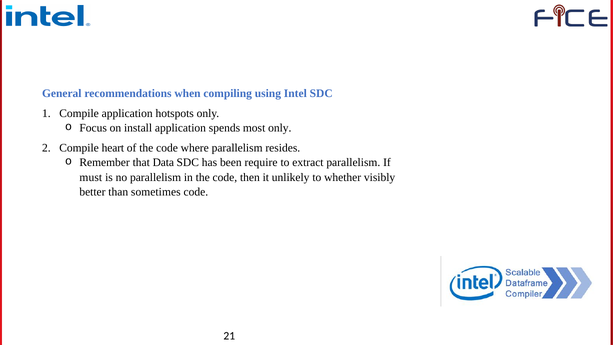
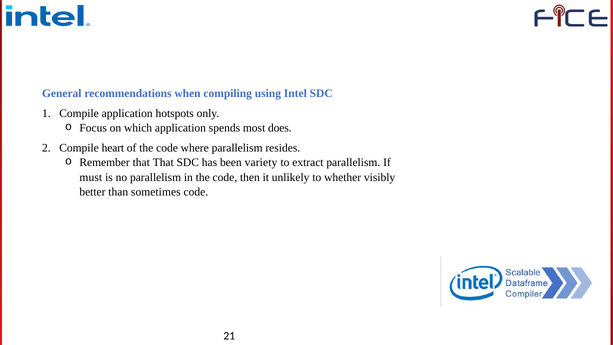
install: install -> which
most only: only -> does
that Data: Data -> That
require: require -> variety
